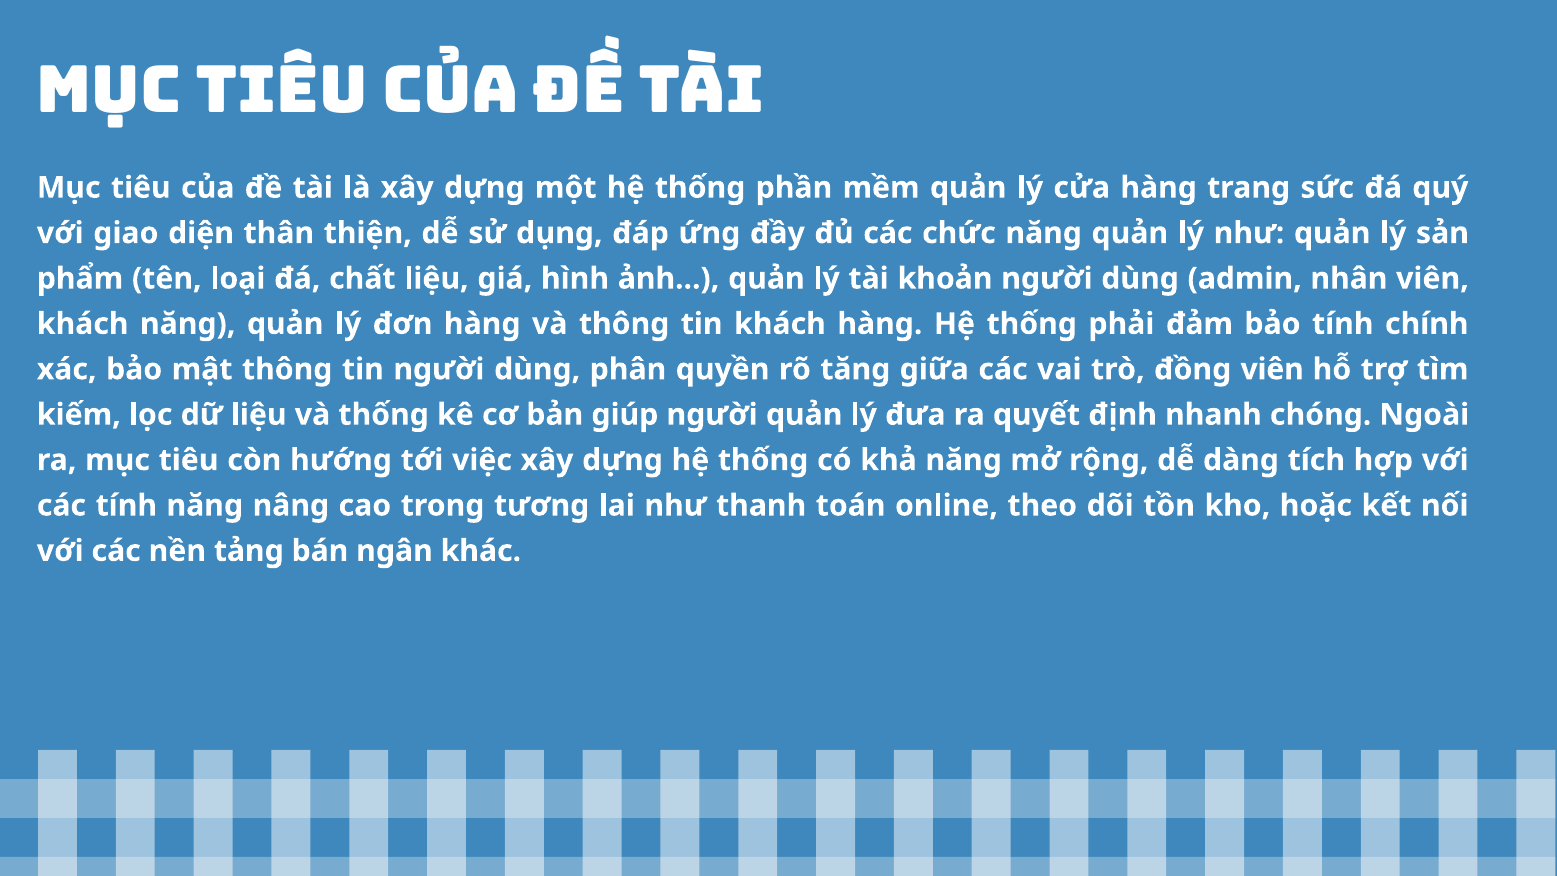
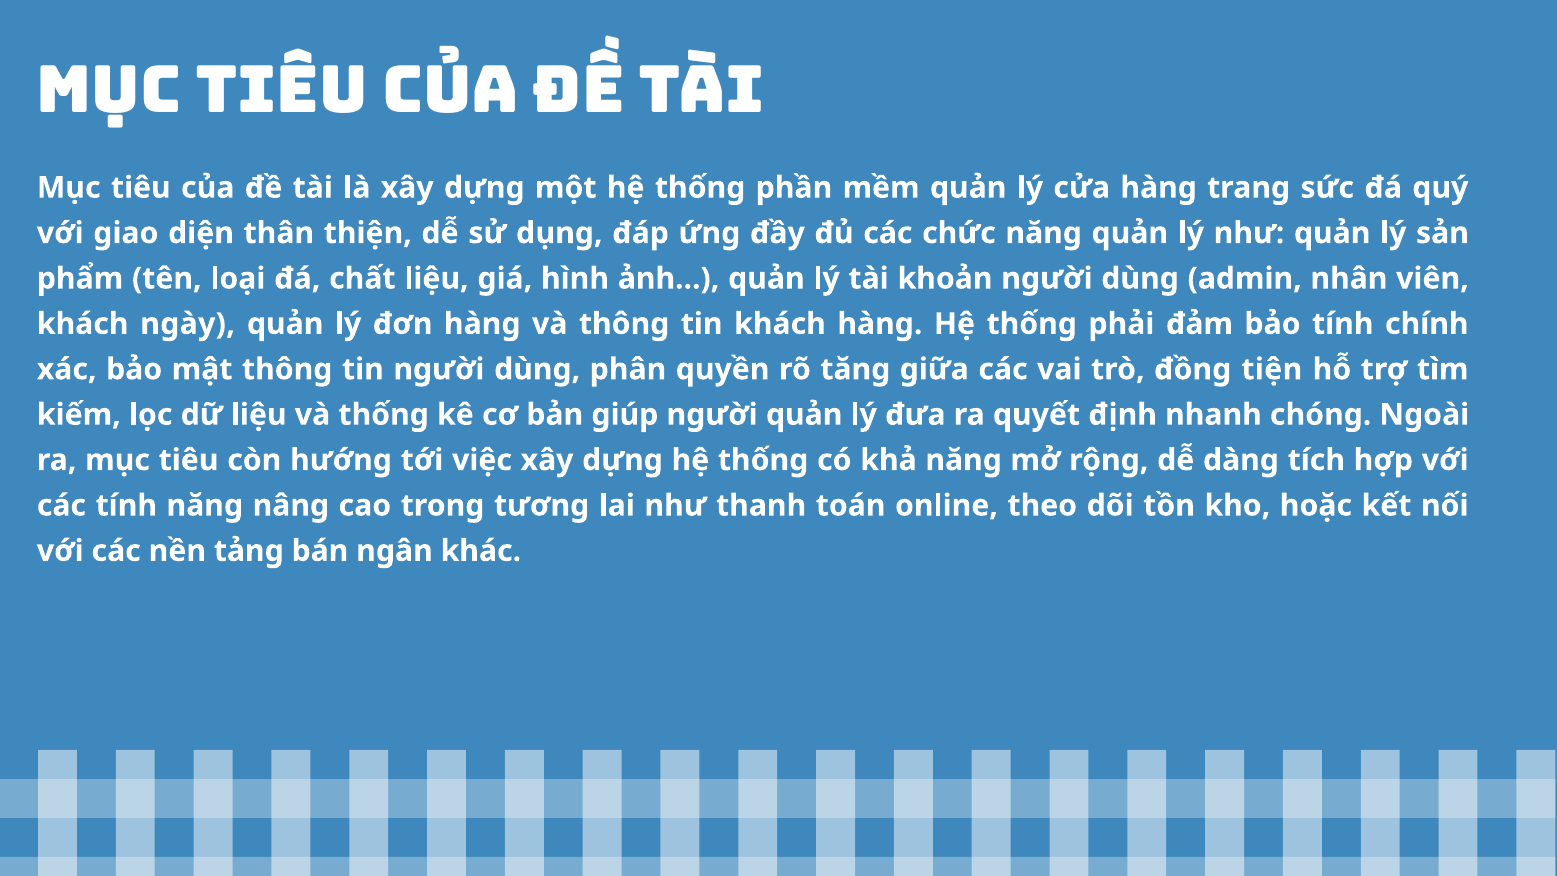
khách năng: năng -> ngày
đồng viên: viên -> tiện
